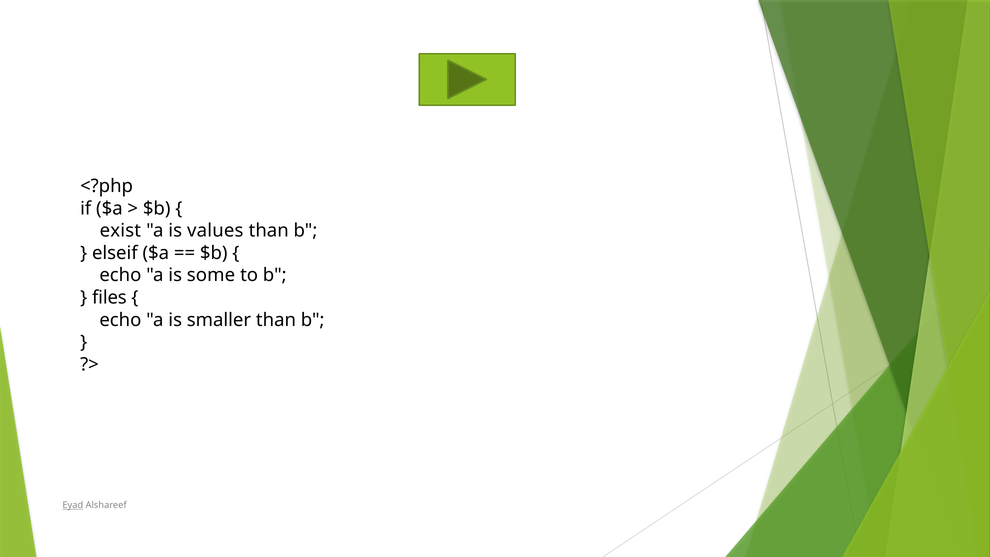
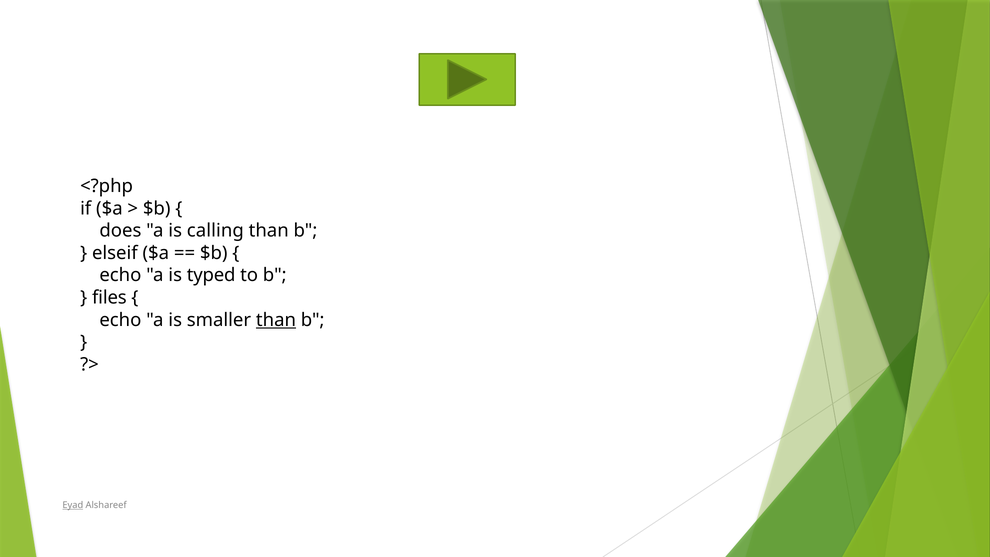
exist: exist -> does
values: values -> calling
some: some -> typed
than at (276, 320) underline: none -> present
